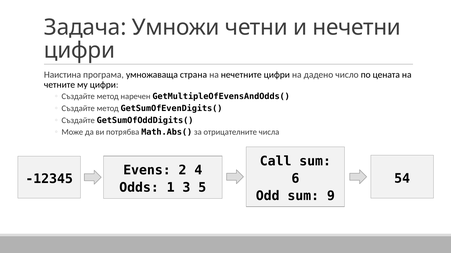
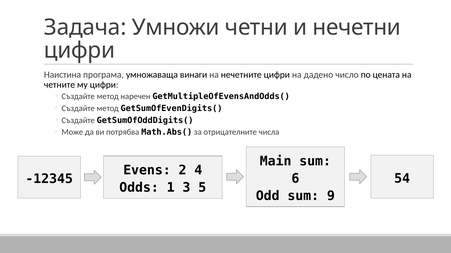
страна: страна -> винаги
Call: Call -> Main
